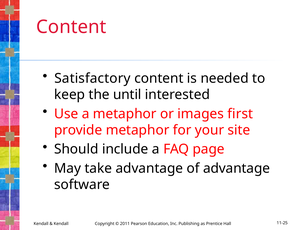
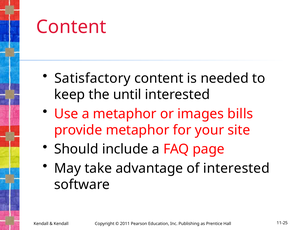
first: first -> bills
of advantage: advantage -> interested
